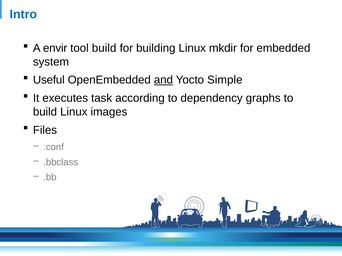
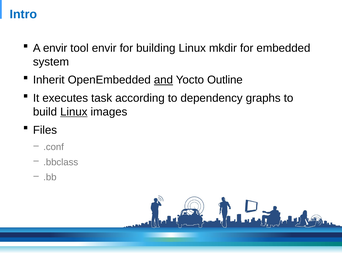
tool build: build -> envir
Useful: Useful -> Inherit
Simple: Simple -> Outline
Linux at (74, 112) underline: none -> present
